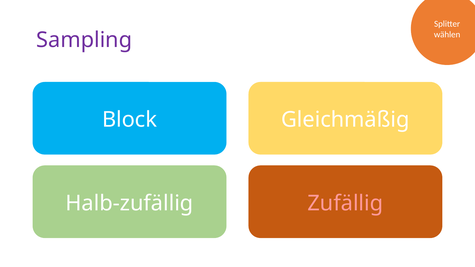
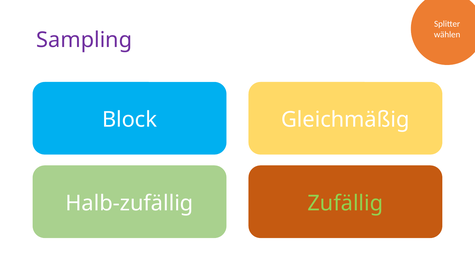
Zufällig colour: pink -> light green
